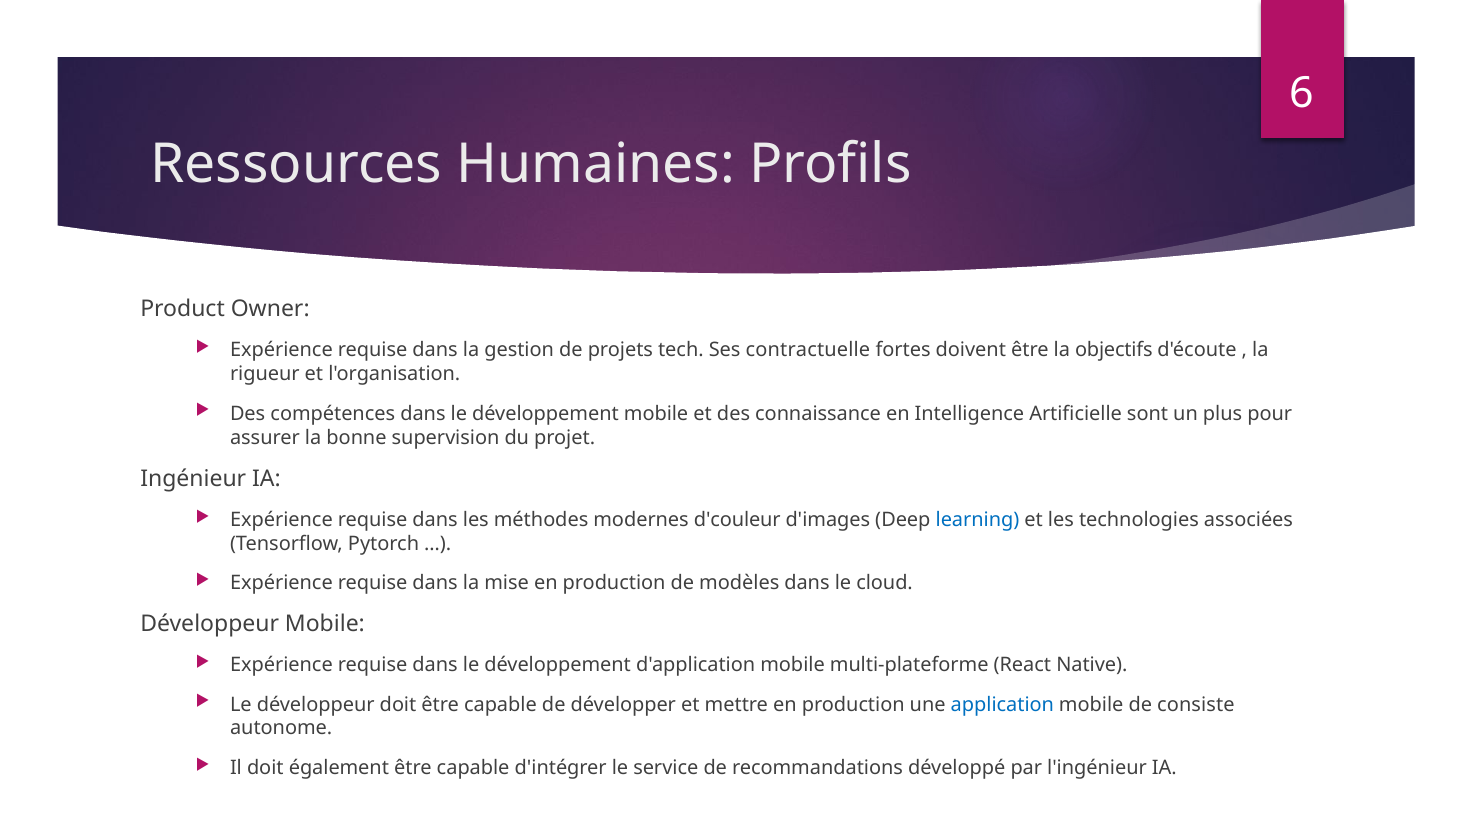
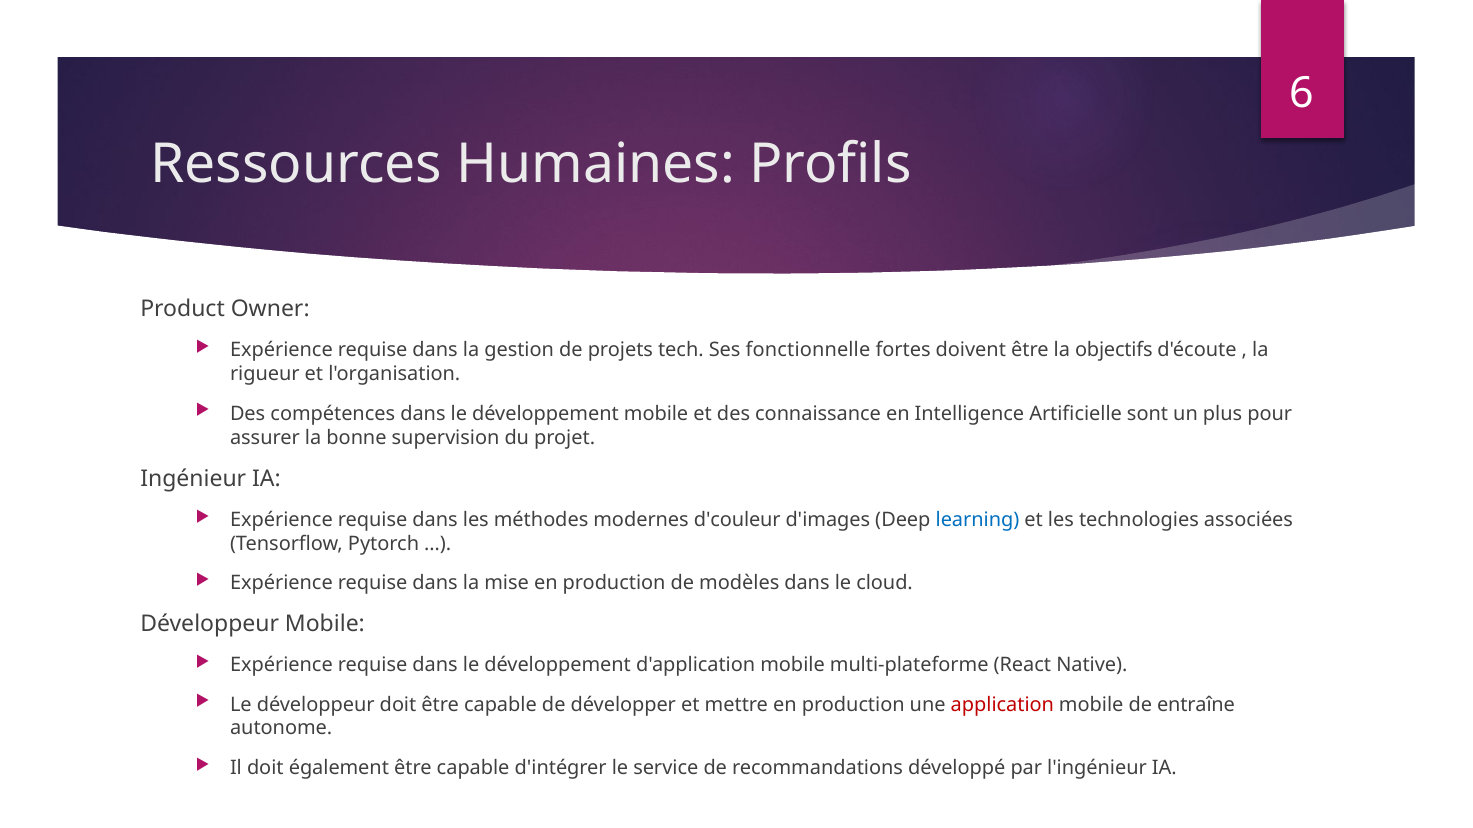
contractuelle: contractuelle -> fonctionnelle
application colour: blue -> red
consiste: consiste -> entraîne
